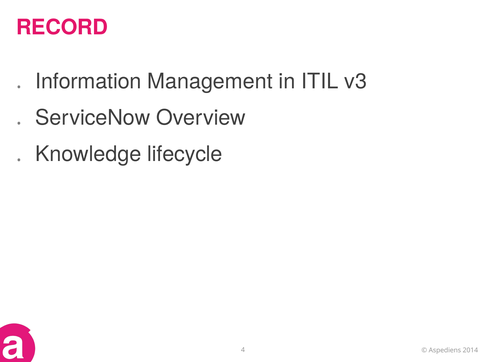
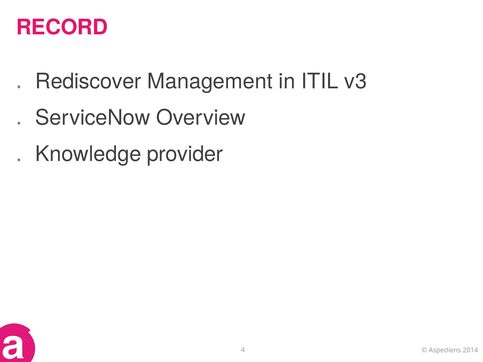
Information: Information -> Rediscover
lifecycle: lifecycle -> provider
